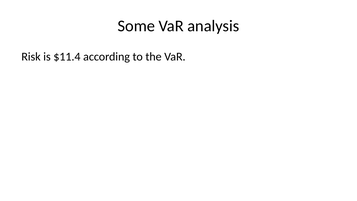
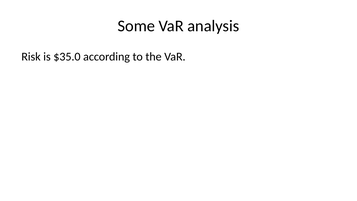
$11.4: $11.4 -> $35.0
